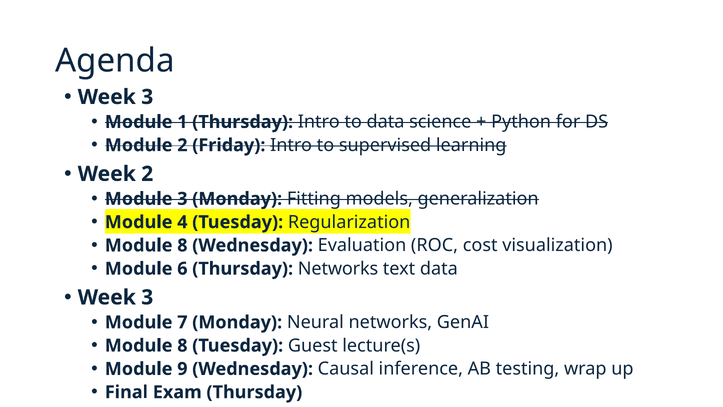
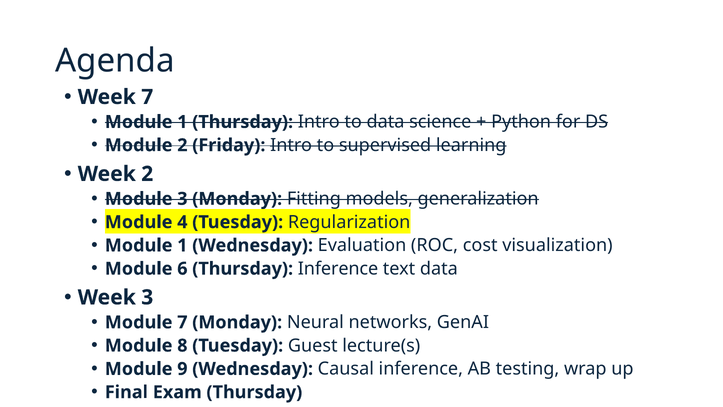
3 at (147, 97): 3 -> 7
8 at (182, 245): 8 -> 1
Thursday Networks: Networks -> Inference
